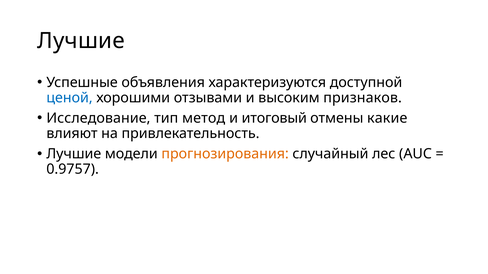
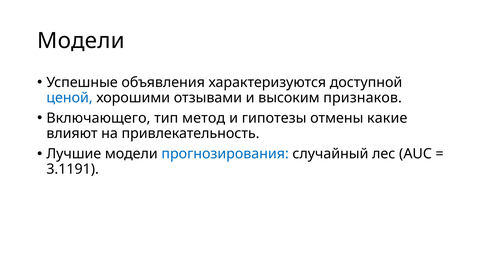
Лучшие at (81, 41): Лучшие -> Модели
Исследование: Исследование -> Включающего
итоговый: итоговый -> гипотезы
прогнозирования colour: orange -> blue
0.9757: 0.9757 -> 3.1191
